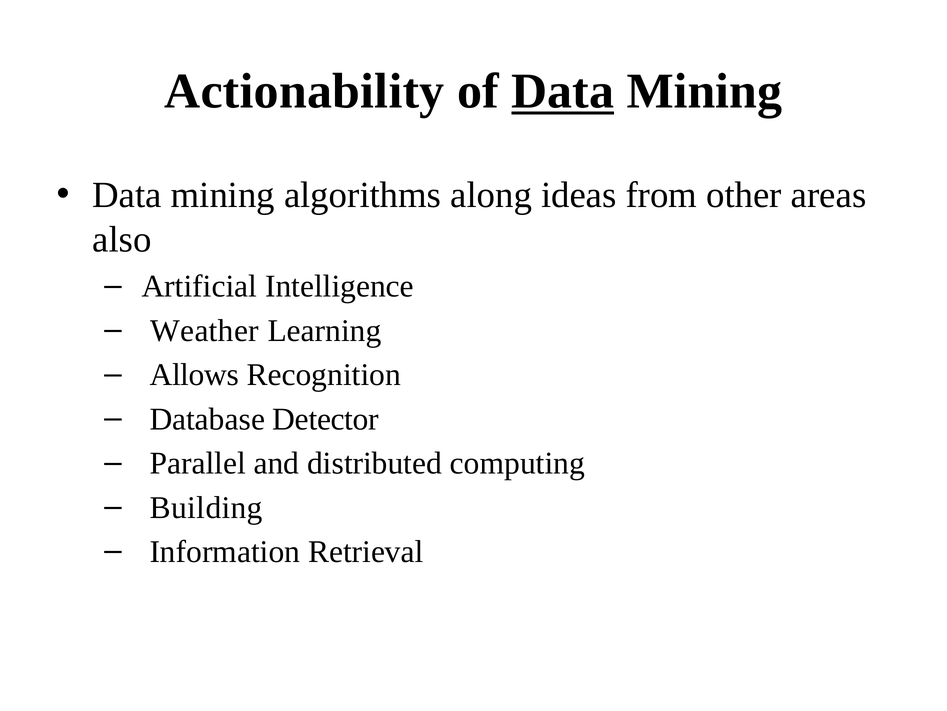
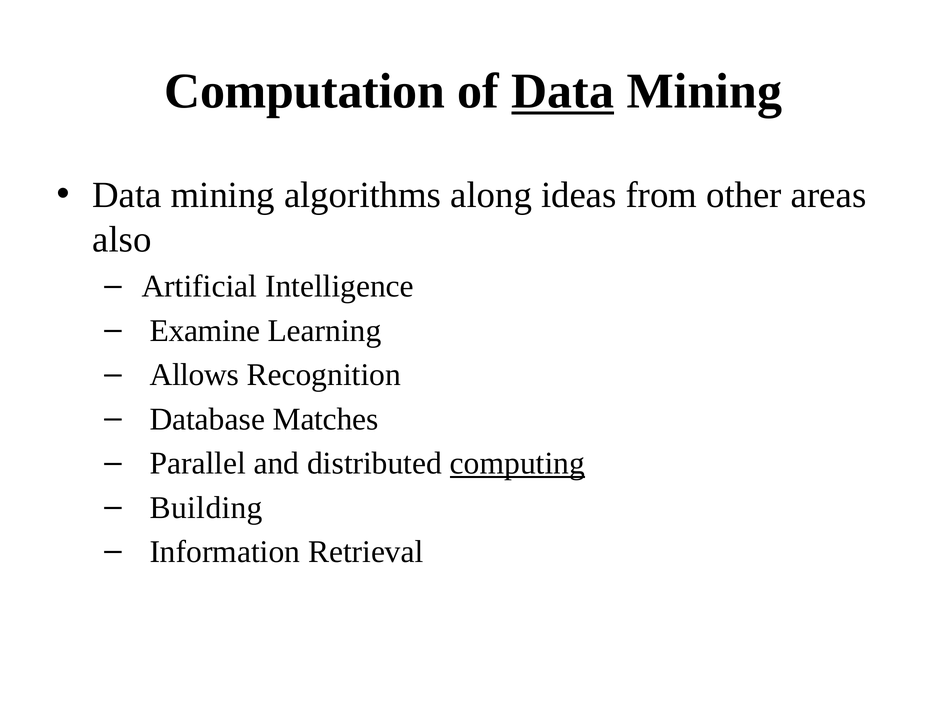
Actionability: Actionability -> Computation
Weather: Weather -> Examine
Detector: Detector -> Matches
computing underline: none -> present
